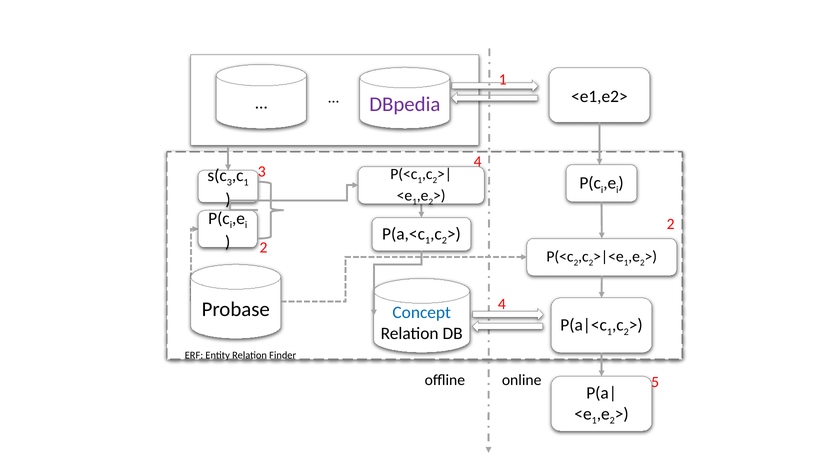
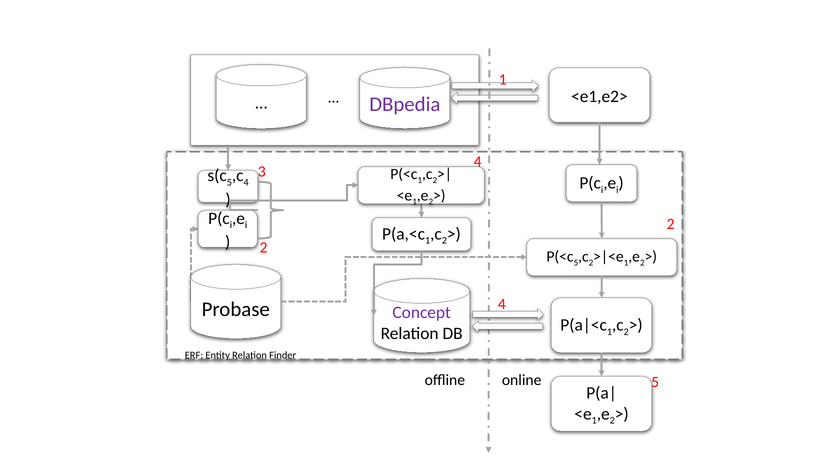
3 at (229, 182): 3 -> 5
1 at (246, 182): 1 -> 4
2 at (576, 263): 2 -> 5
Concept colour: blue -> purple
